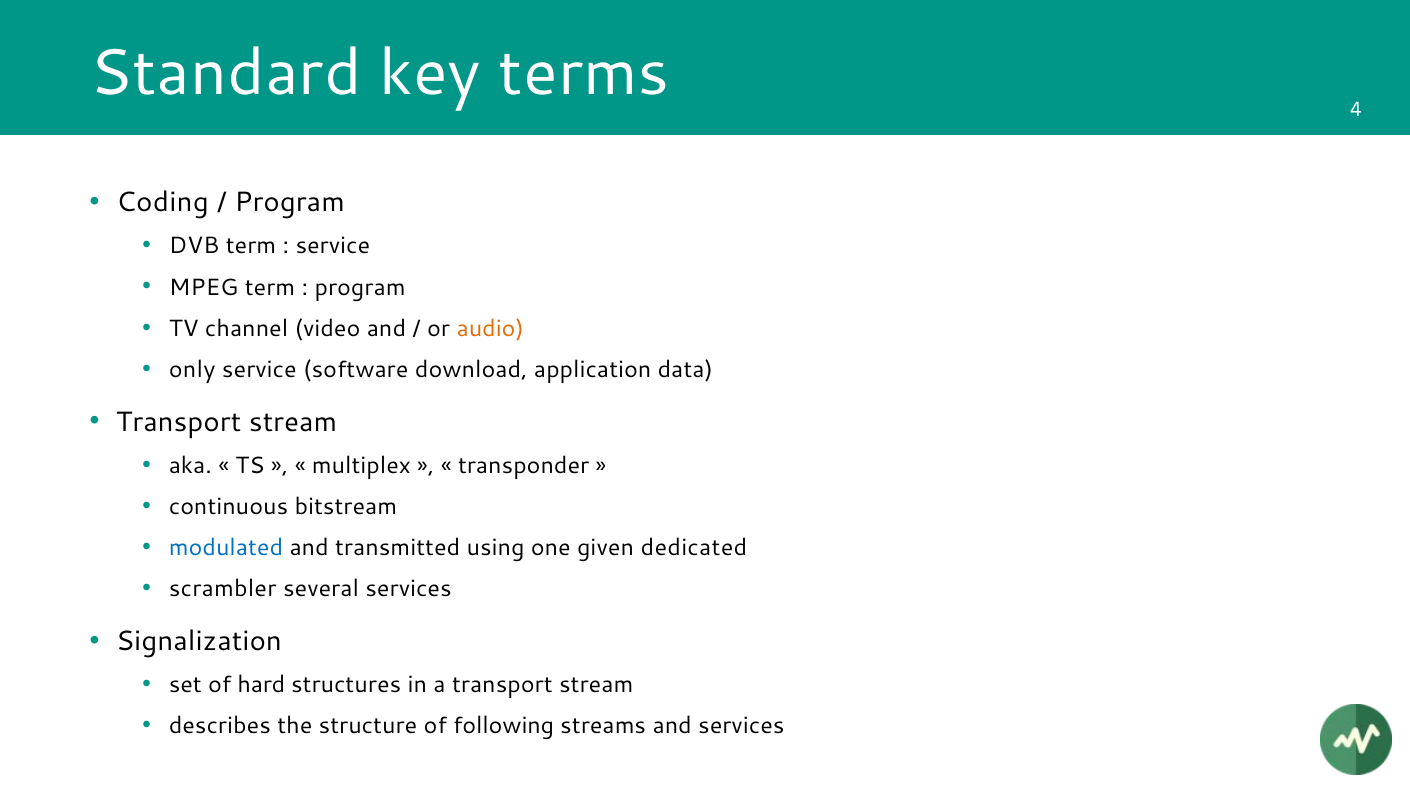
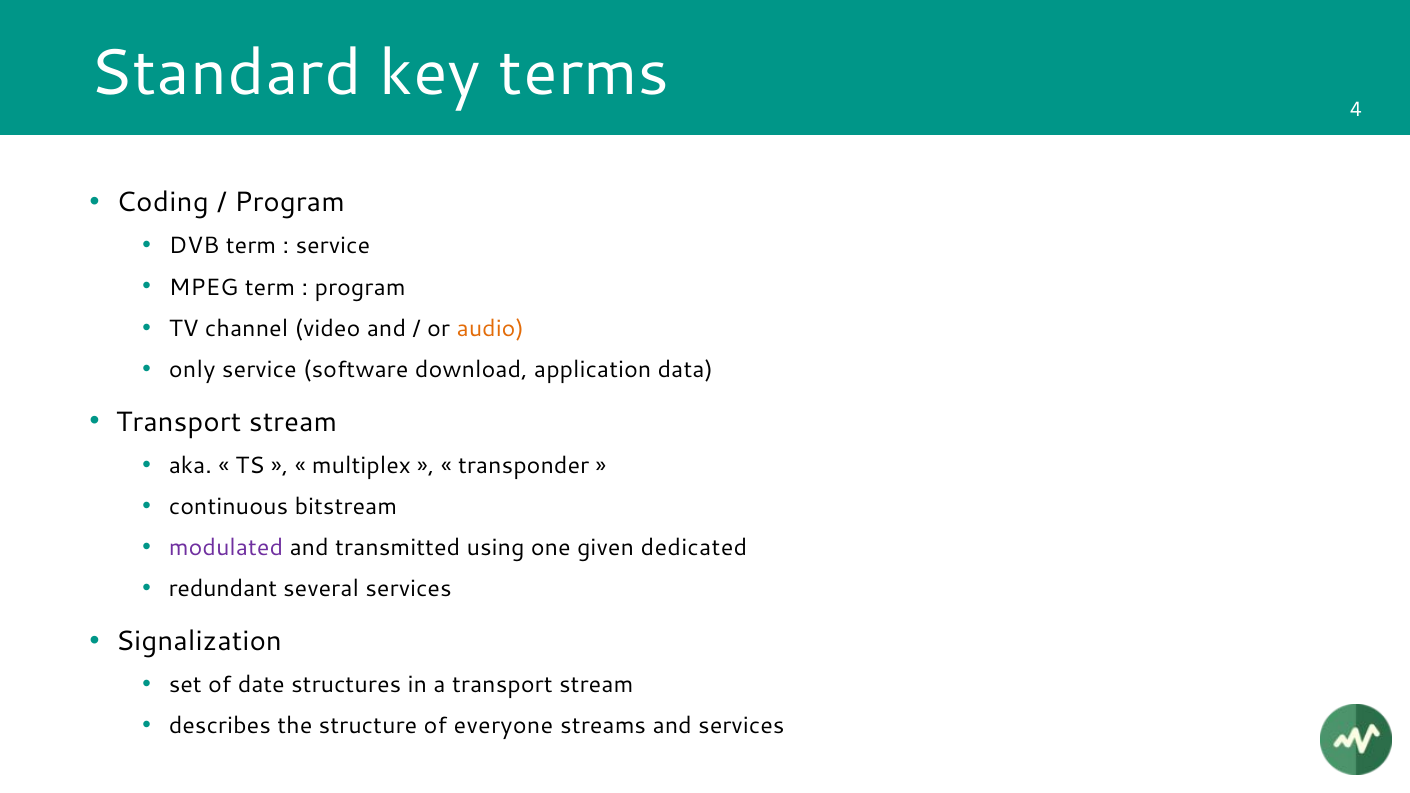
modulated colour: blue -> purple
scrambler: scrambler -> redundant
hard: hard -> date
following: following -> everyone
